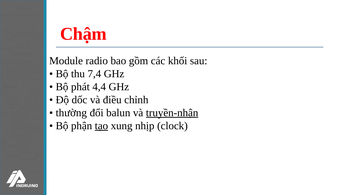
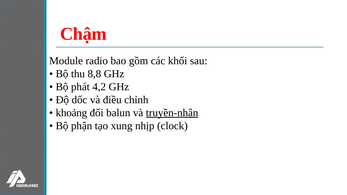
7,4: 7,4 -> 8,8
4,4: 4,4 -> 4,2
thường: thường -> khoảng
tạo underline: present -> none
